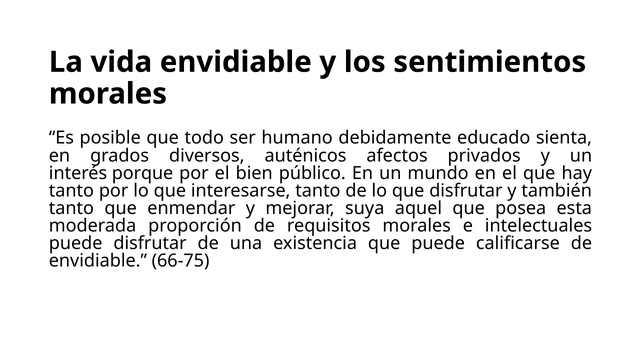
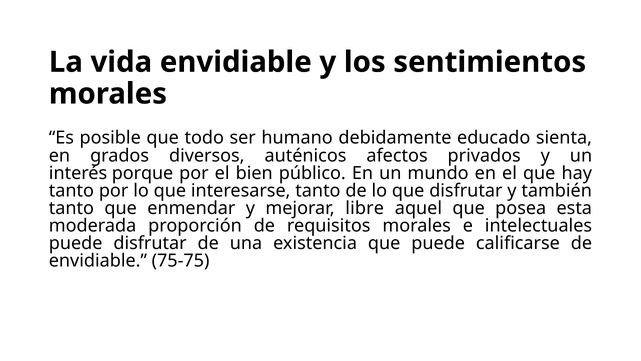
suya: suya -> libre
66-75: 66-75 -> 75-75
